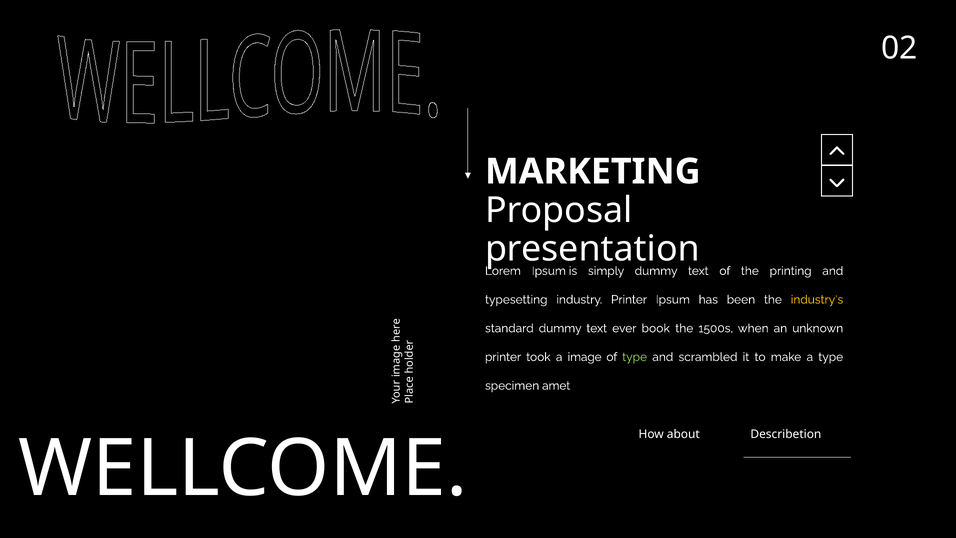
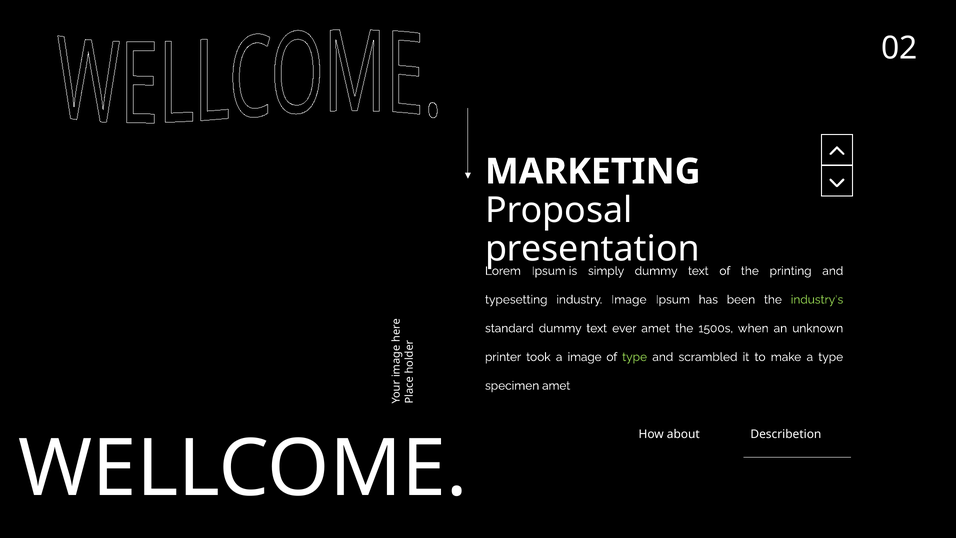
industry Printer: Printer -> Image
industry's colour: yellow -> light green
ever book: book -> amet
